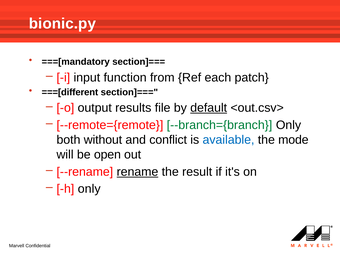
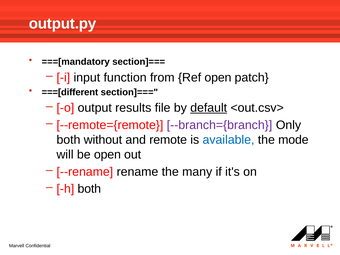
bionic.py: bionic.py -> output.py
Ref each: each -> open
--branch={branch colour: green -> purple
conflict: conflict -> remote
rename underline: present -> none
result: result -> many
h only: only -> both
